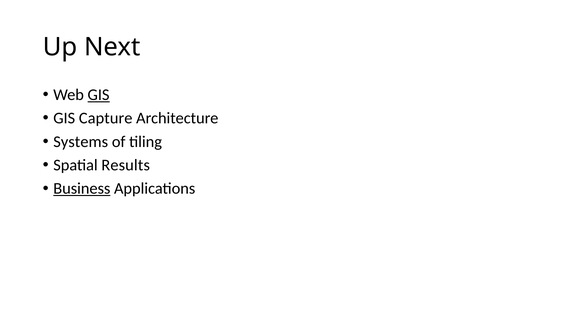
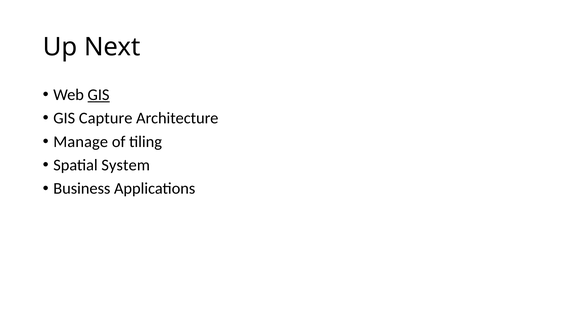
Systems: Systems -> Manage
Results: Results -> System
Business underline: present -> none
